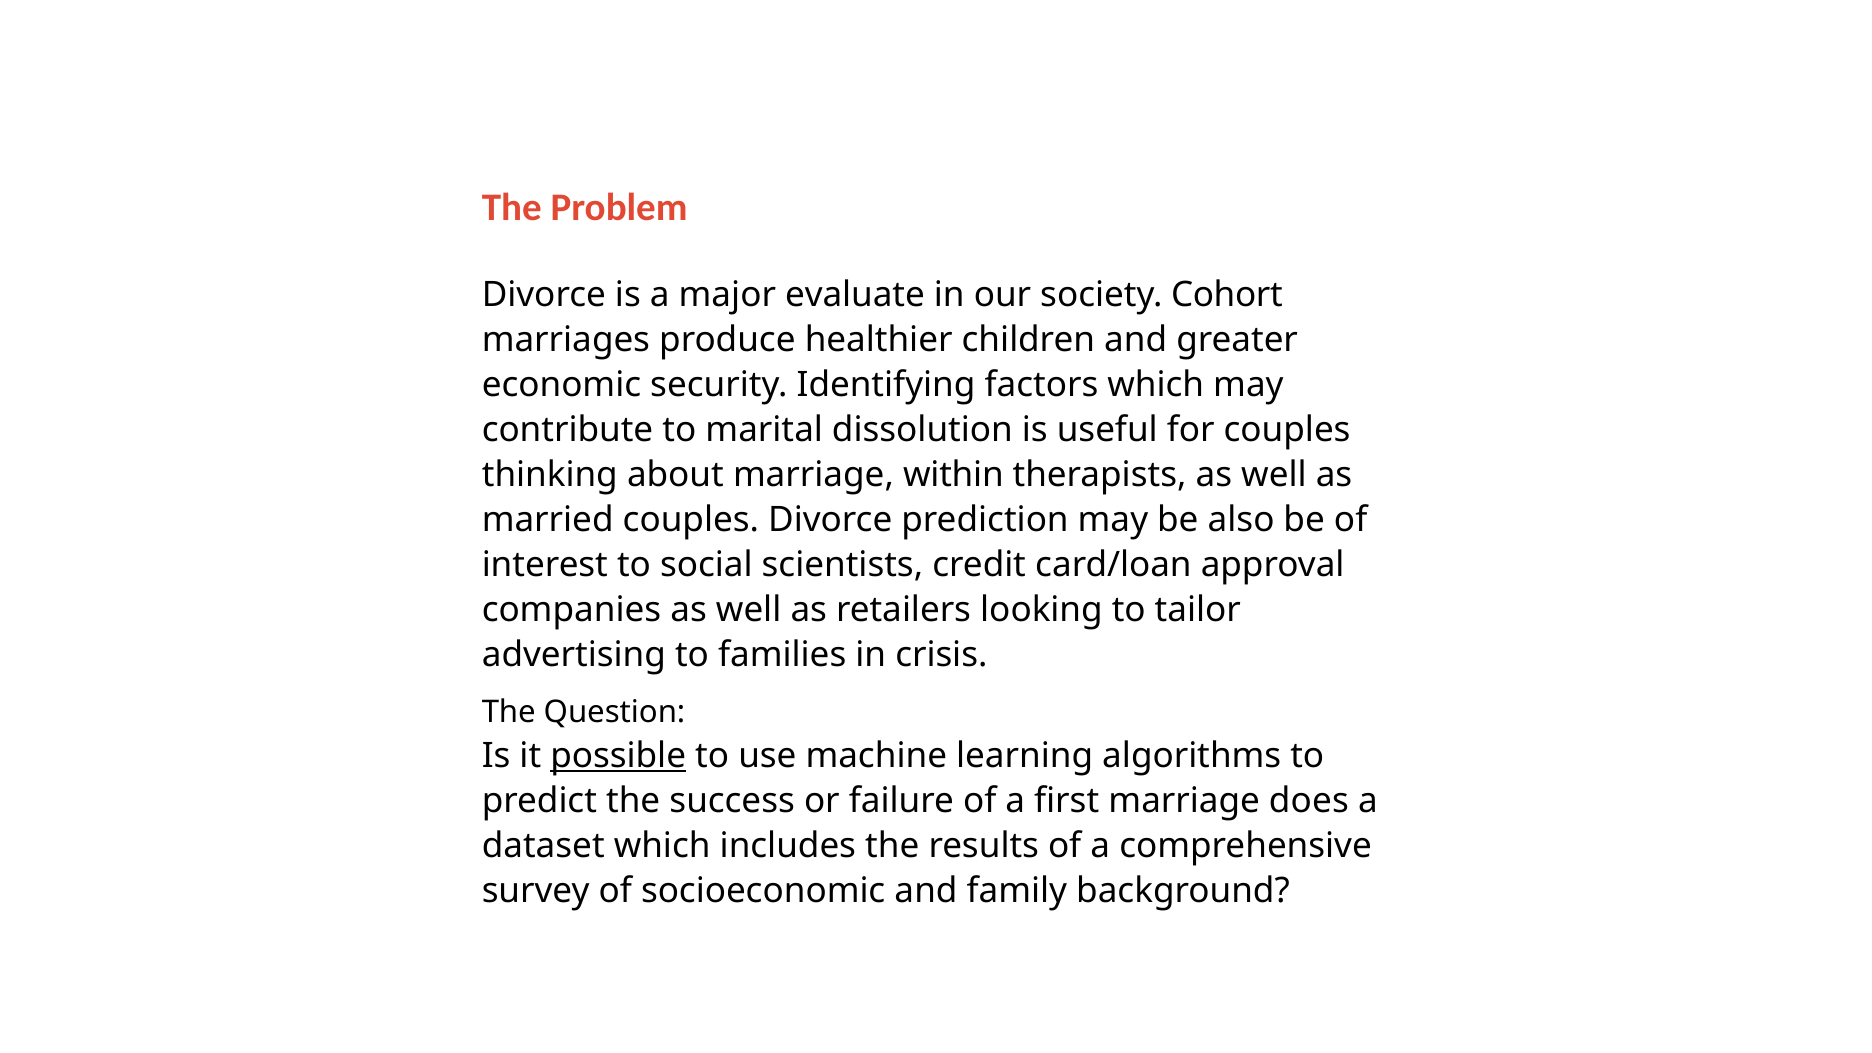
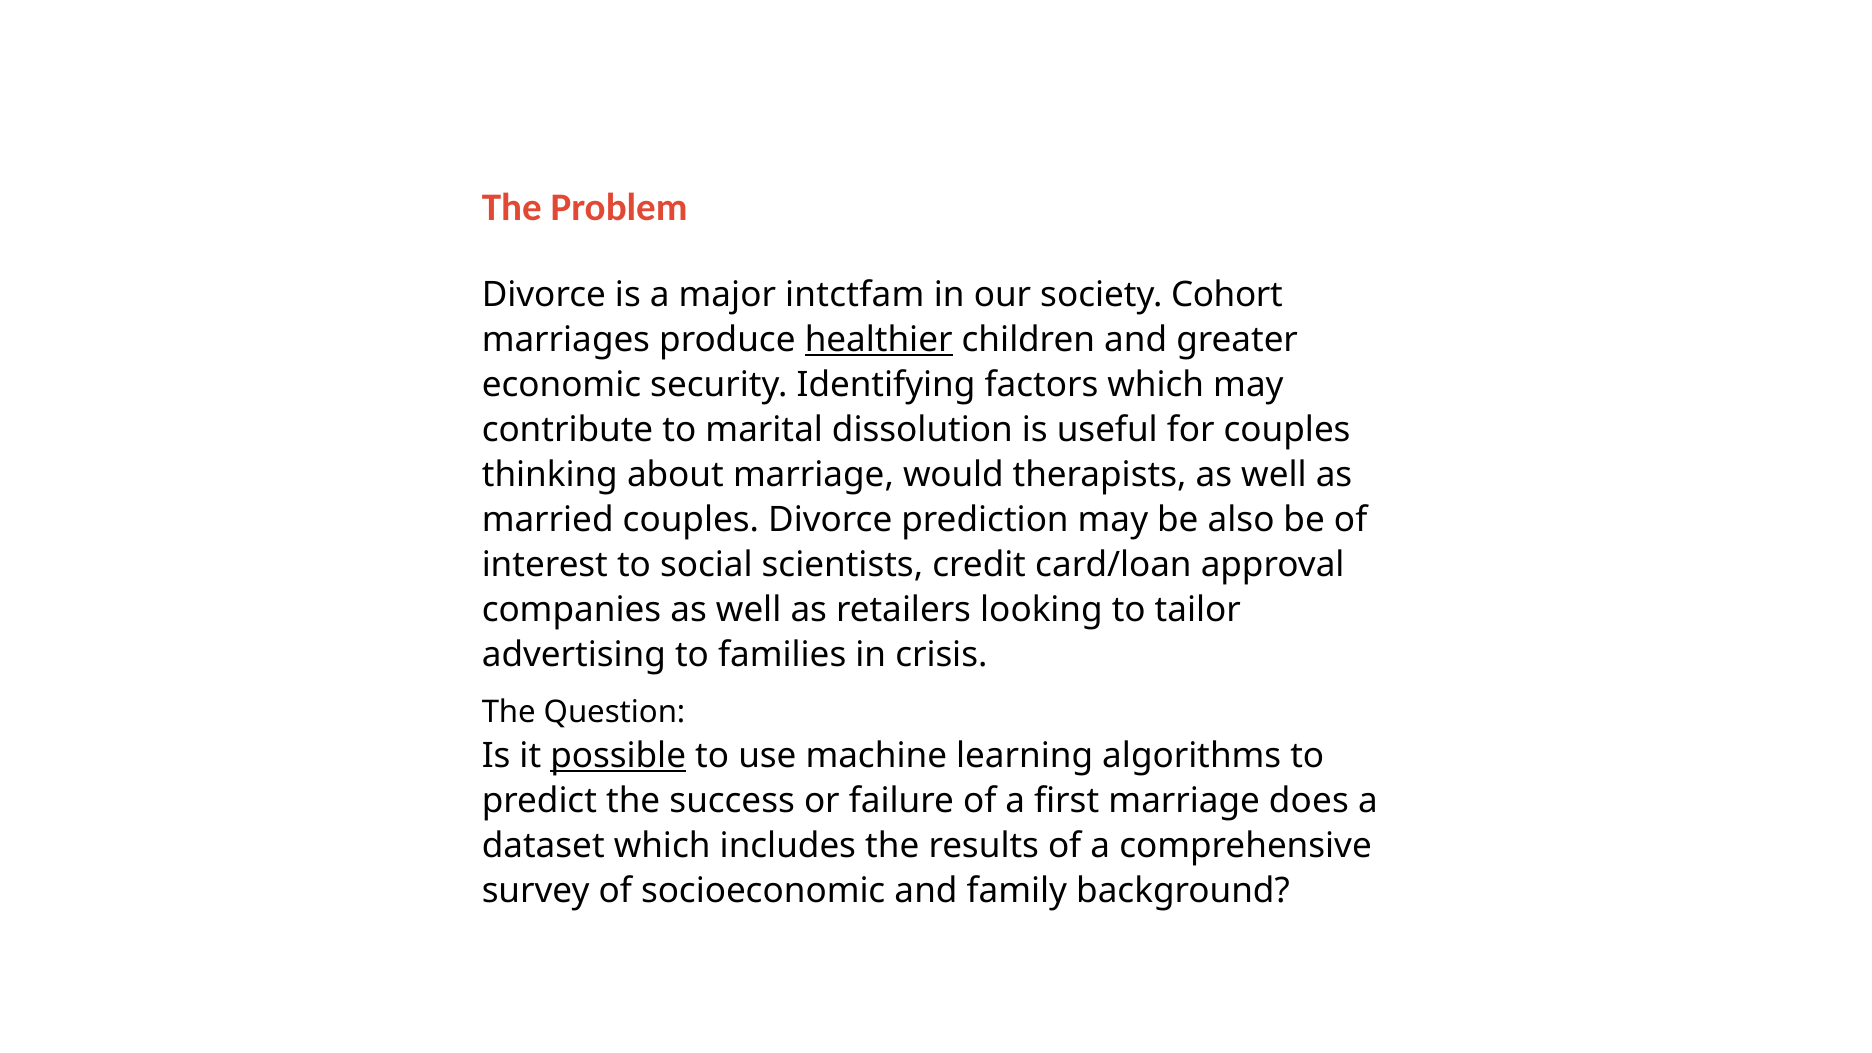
evaluate: evaluate -> intctfam
healthier underline: none -> present
within: within -> would
